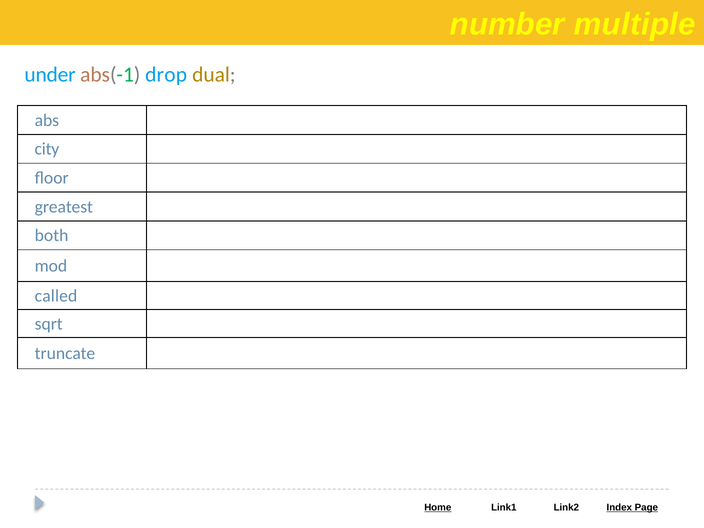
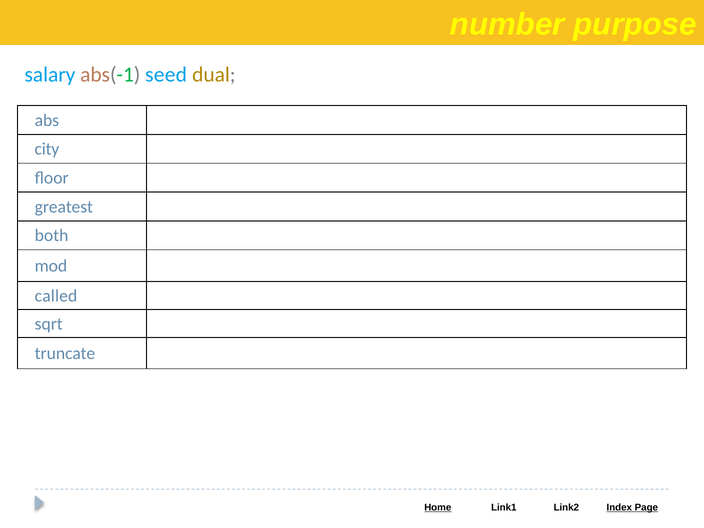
multiple: multiple -> purpose
under: under -> salary
drop: drop -> seed
